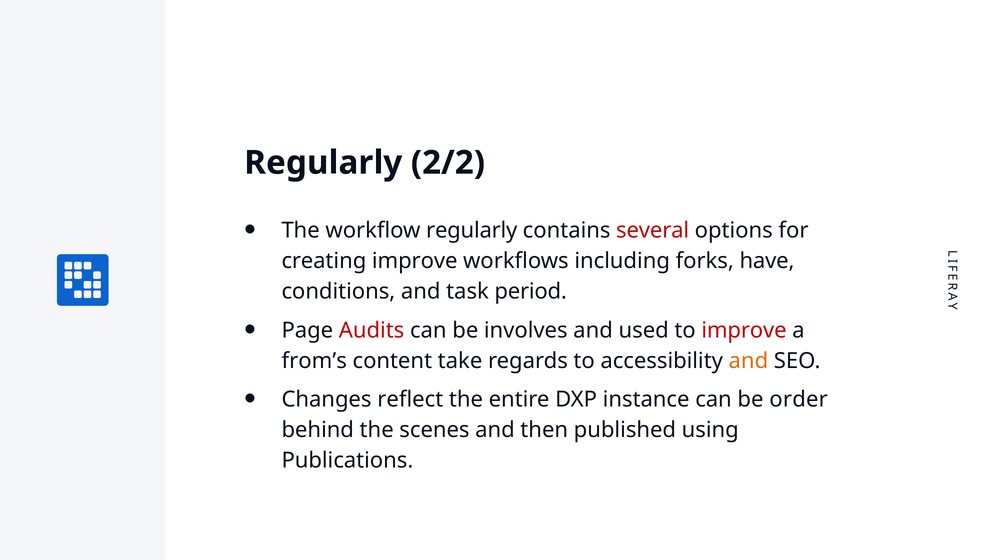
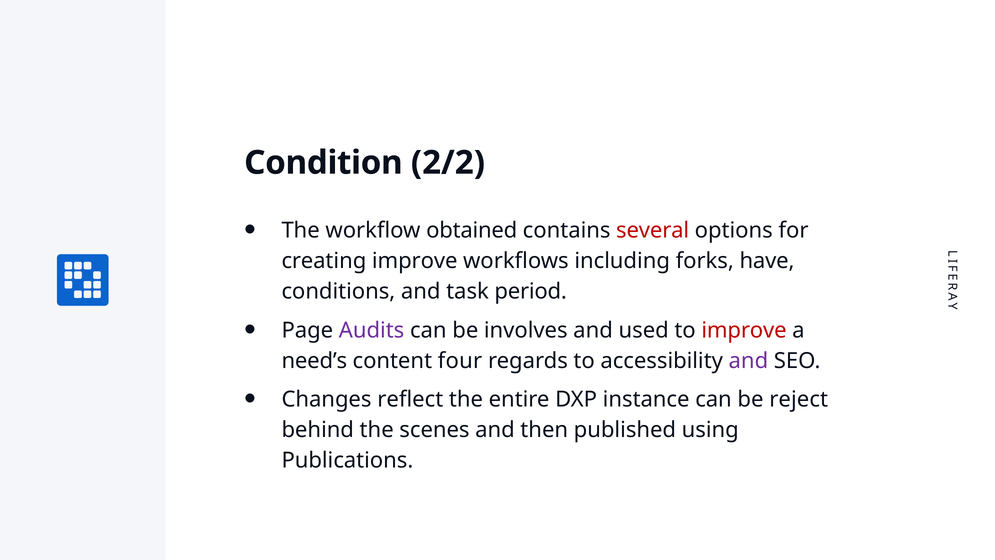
Regularly at (323, 163): Regularly -> Condition
workflow regularly: regularly -> obtained
Audits colour: red -> purple
from’s: from’s -> need’s
take: take -> four
and at (748, 361) colour: orange -> purple
order: order -> reject
